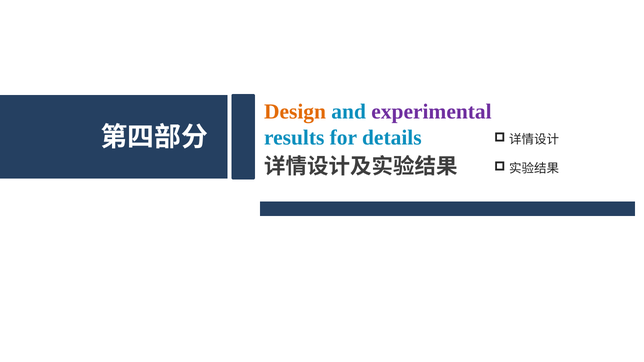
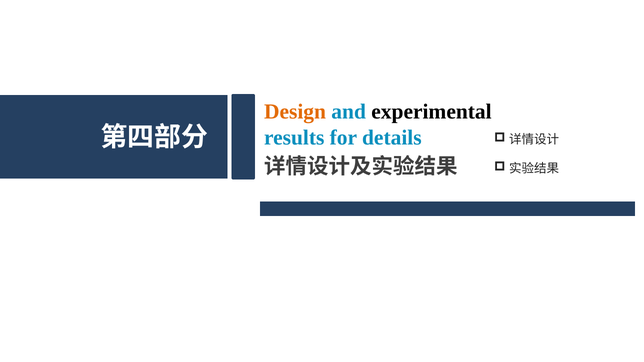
experimental colour: purple -> black
